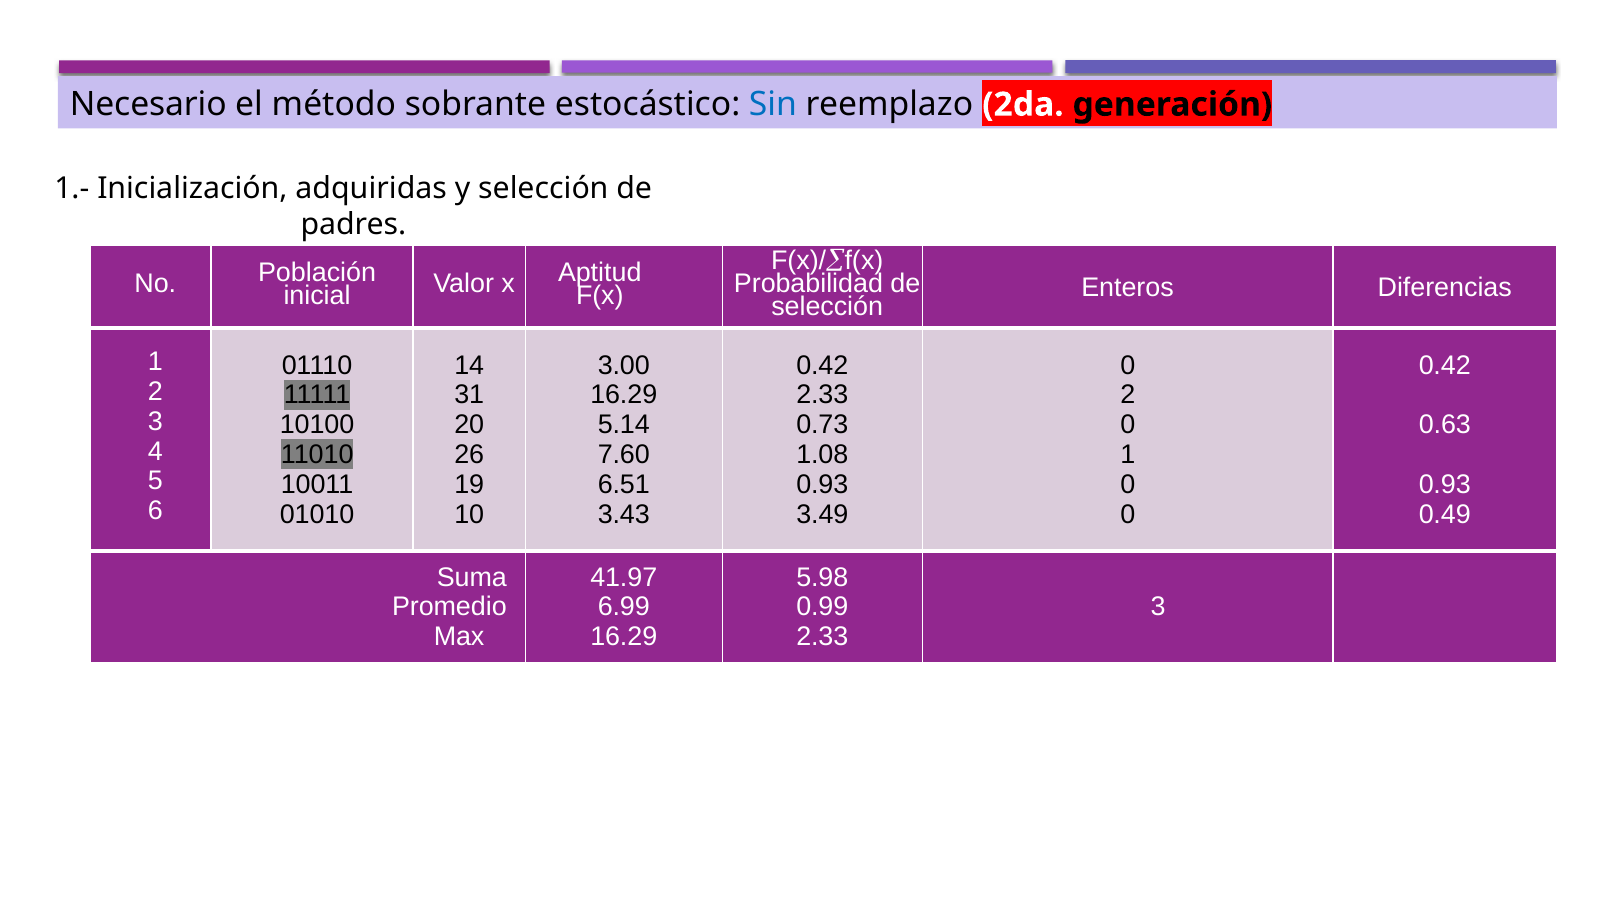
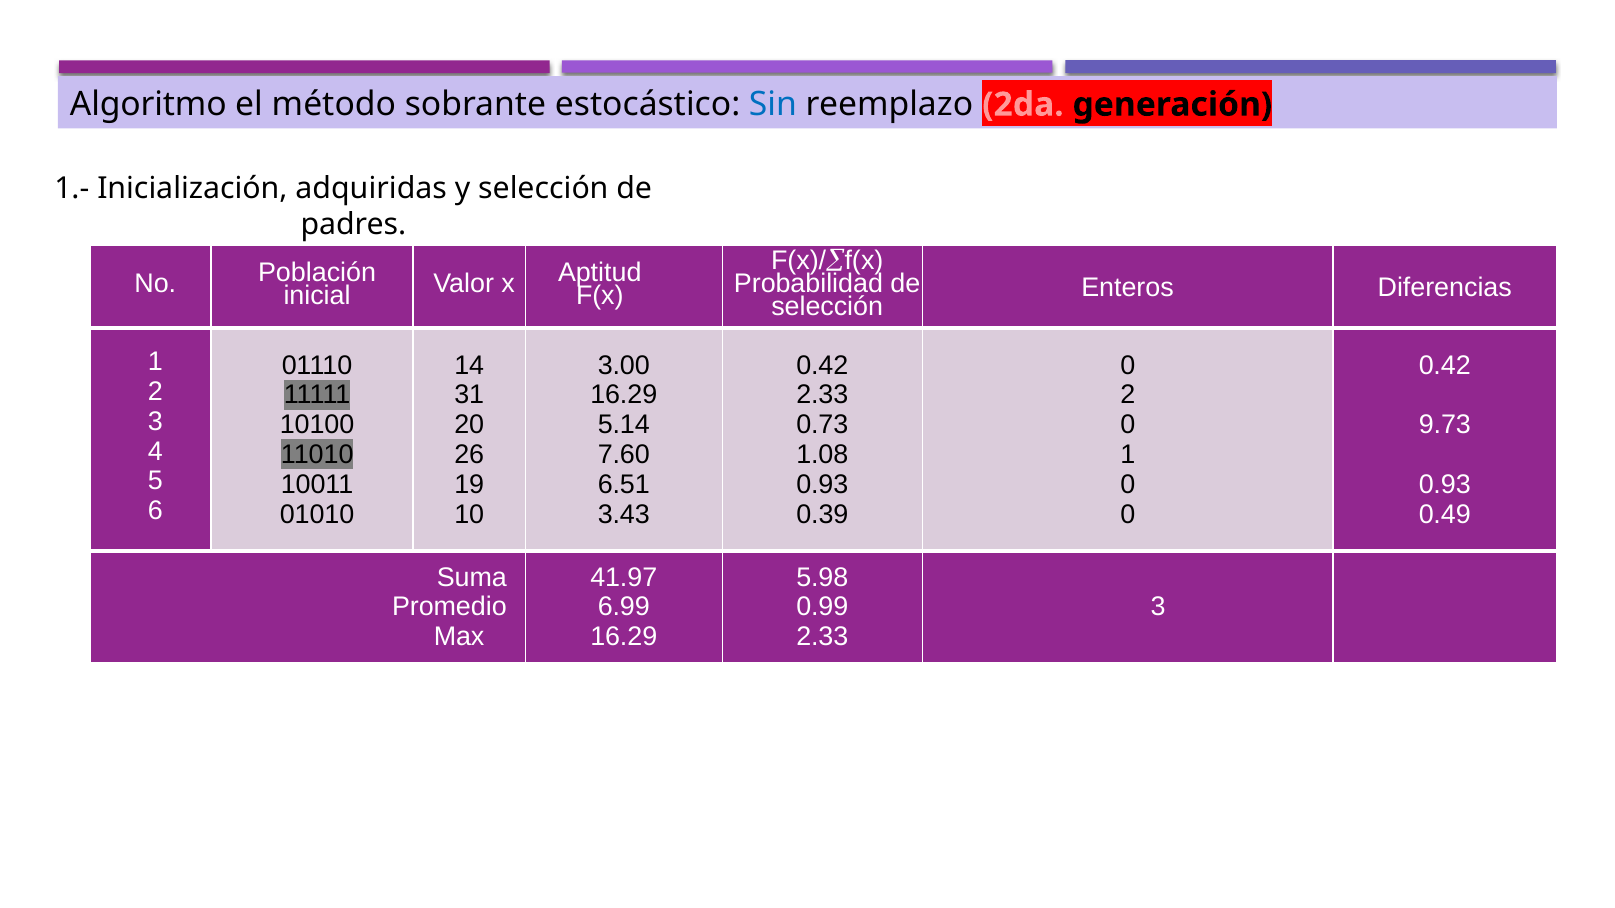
Necesario: Necesario -> Algoritmo
2da colour: white -> pink
0.63: 0.63 -> 9.73
3.49: 3.49 -> 0.39
